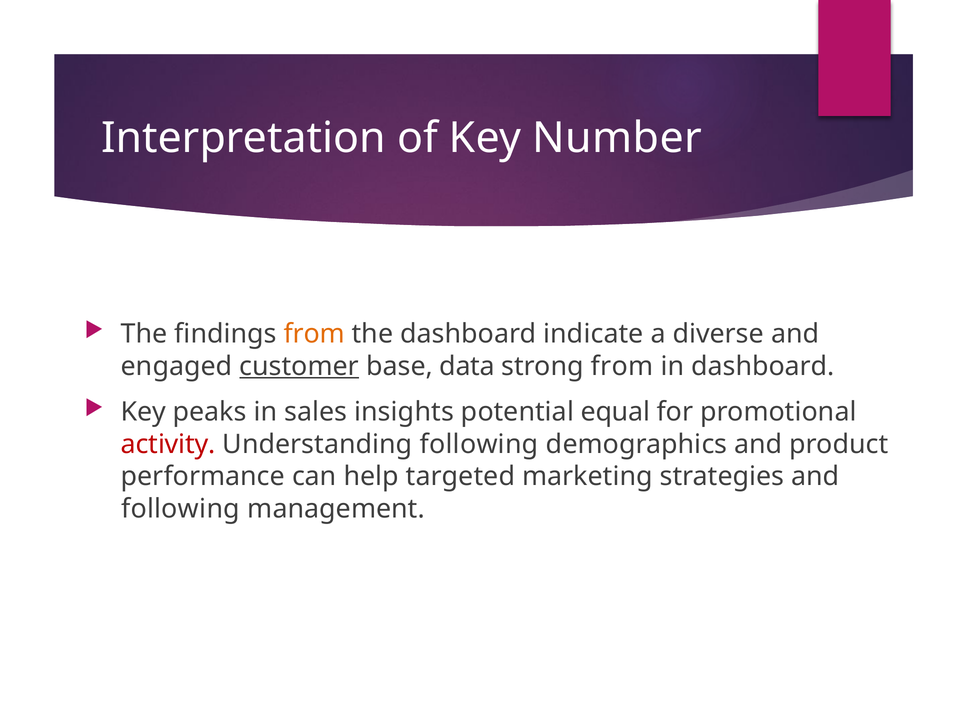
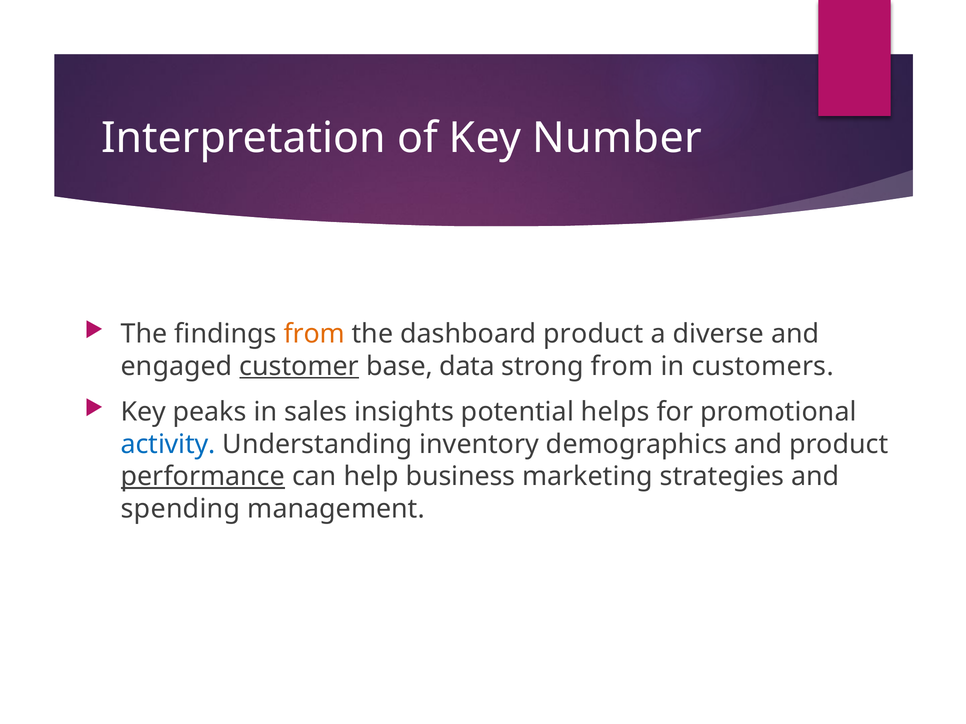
dashboard indicate: indicate -> product
in dashboard: dashboard -> customers
equal: equal -> helps
activity colour: red -> blue
Understanding following: following -> inventory
performance underline: none -> present
targeted: targeted -> business
following at (180, 509): following -> spending
